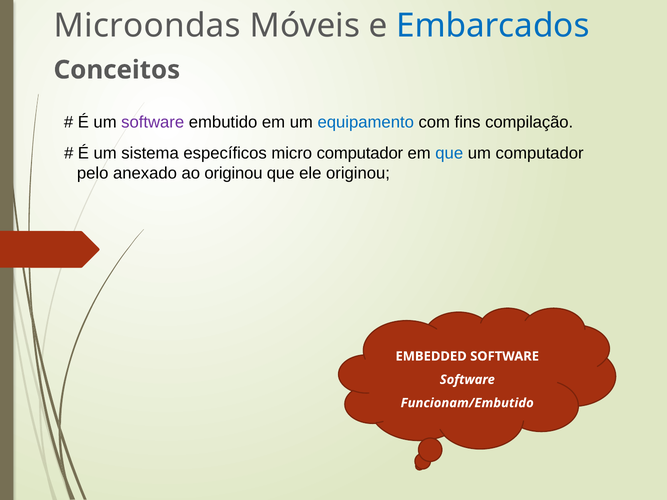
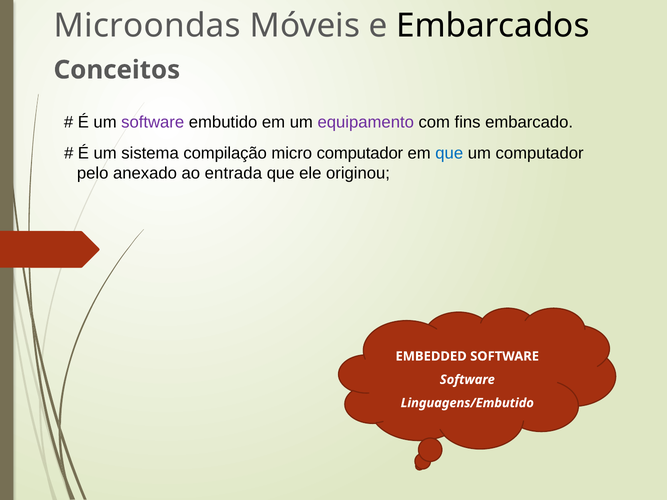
Embarcados colour: blue -> black
equipamento colour: blue -> purple
compilação: compilação -> embarcado
específicos: específicos -> compilação
ao originou: originou -> entrada
Funcionam/Embutido: Funcionam/Embutido -> Linguagens/Embutido
